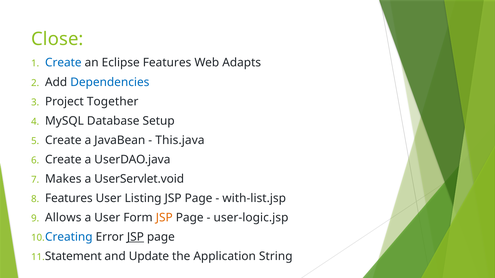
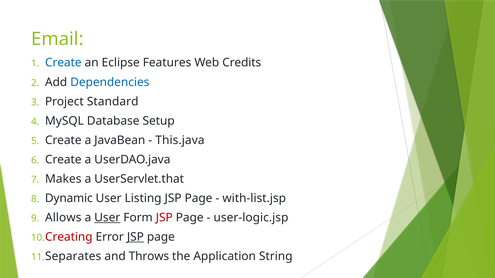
Close: Close -> Email
Adapts: Adapts -> Credits
Together: Together -> Standard
UserServlet.void: UserServlet.void -> UserServlet.that
Features at (69, 199): Features -> Dynamic
User at (107, 218) underline: none -> present
JSP at (164, 218) colour: orange -> red
Creating colour: blue -> red
Statement: Statement -> Separates
Update: Update -> Throws
